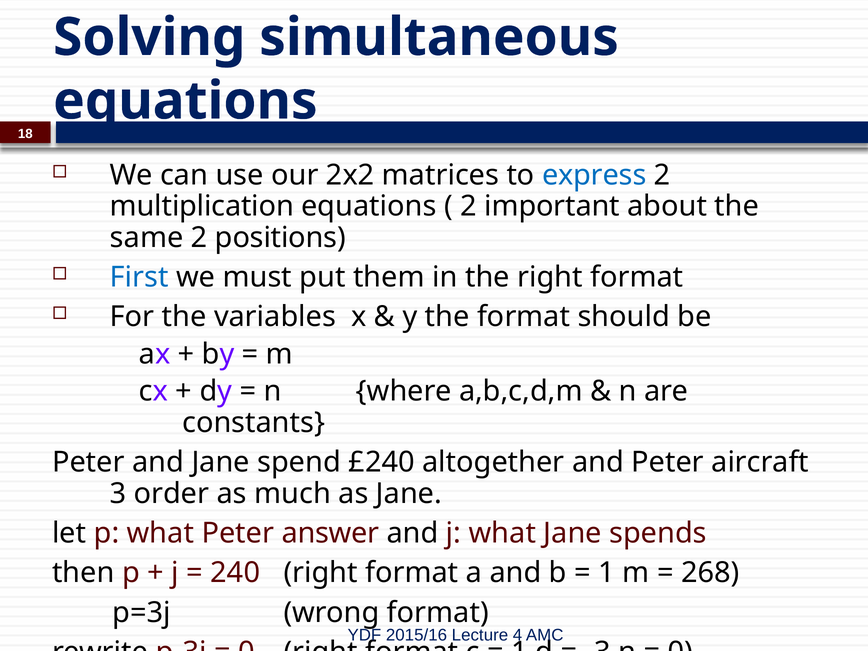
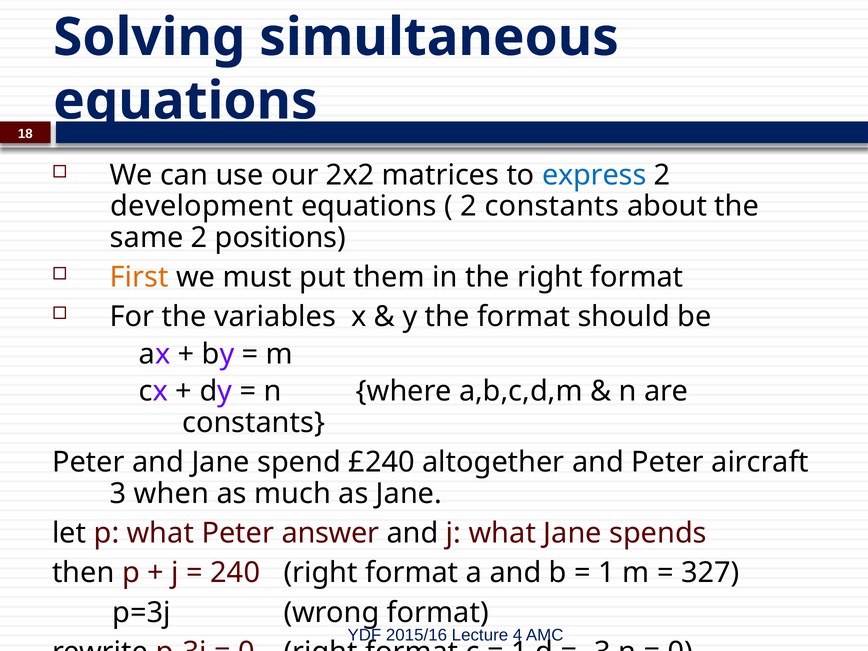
multiplication: multiplication -> development
2 important: important -> constants
First colour: blue -> orange
order: order -> when
268: 268 -> 327
